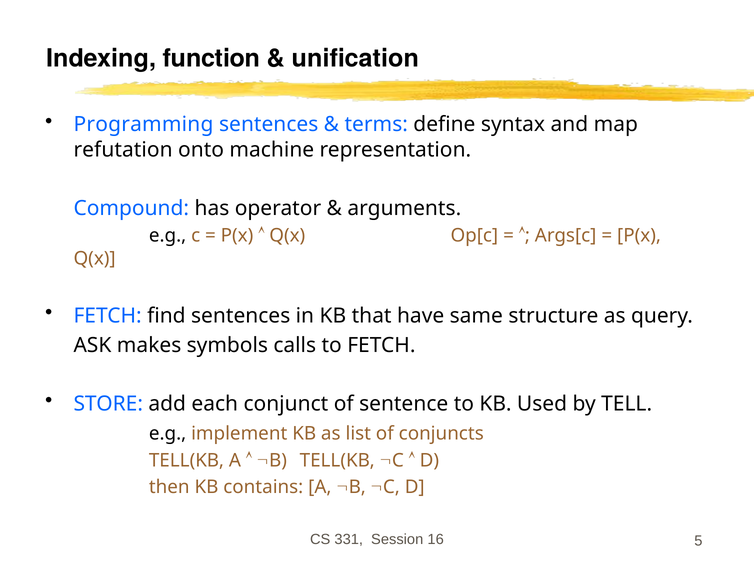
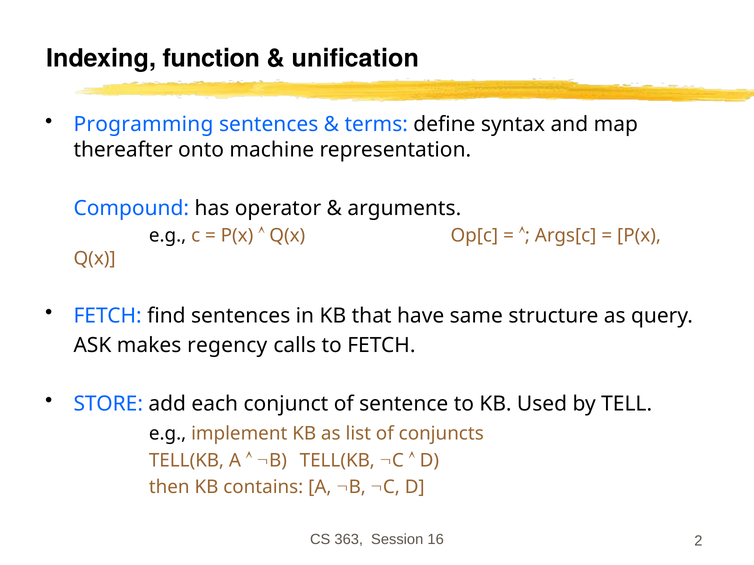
refutation: refutation -> thereafter
symbols: symbols -> regency
331: 331 -> 363
5: 5 -> 2
